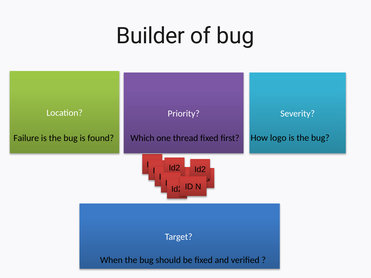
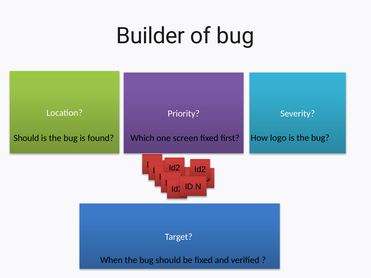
Failure at (26, 138): Failure -> Should
thread: thread -> screen
